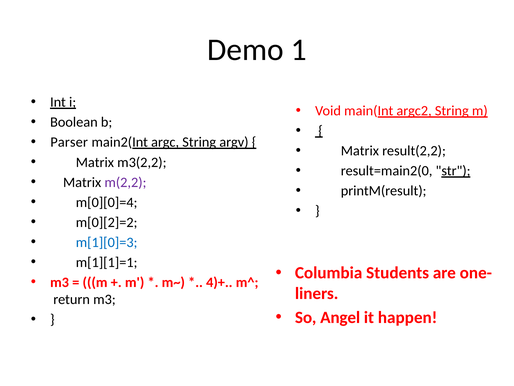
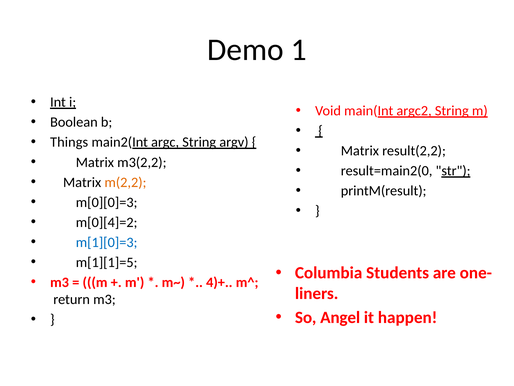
Parser: Parser -> Things
m(2,2 colour: purple -> orange
m[0][0]=4: m[0][0]=4 -> m[0][0]=3
m[0][2]=2: m[0][2]=2 -> m[0][4]=2
m[1][1]=1: m[1][1]=1 -> m[1][1]=5
